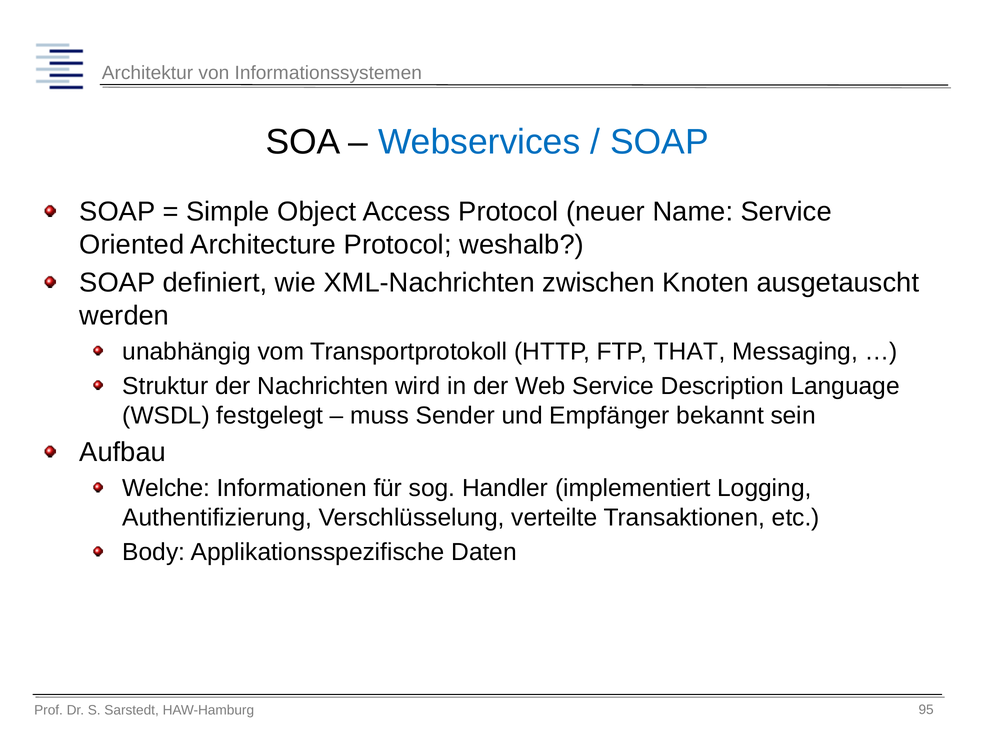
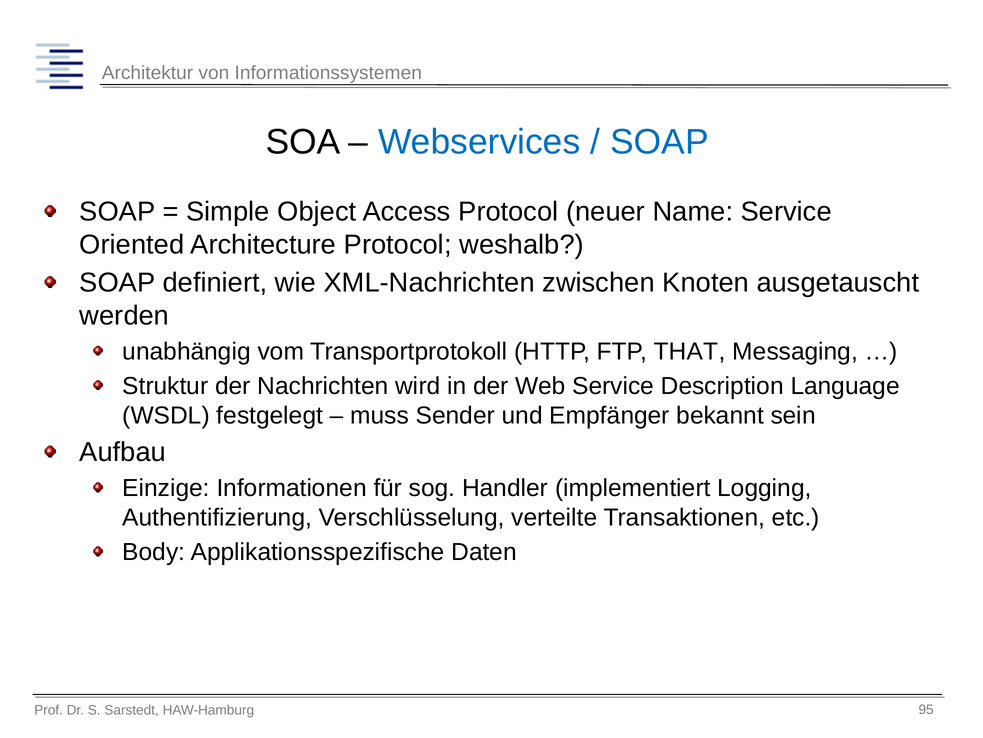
Welche: Welche -> Einzige
